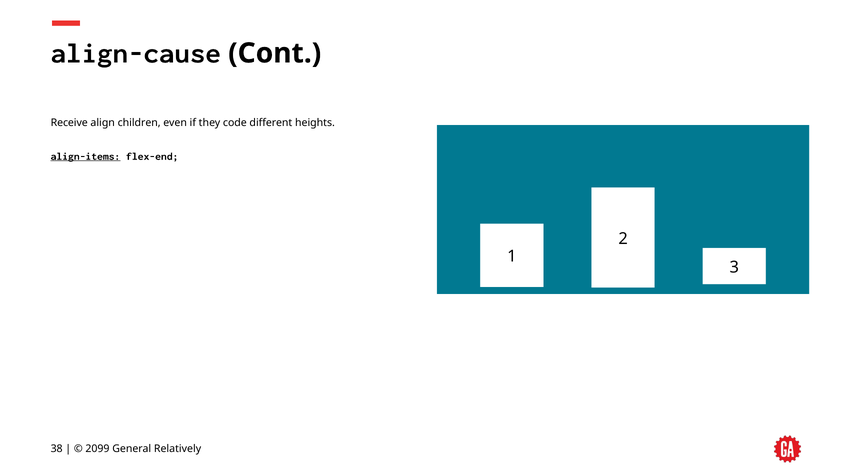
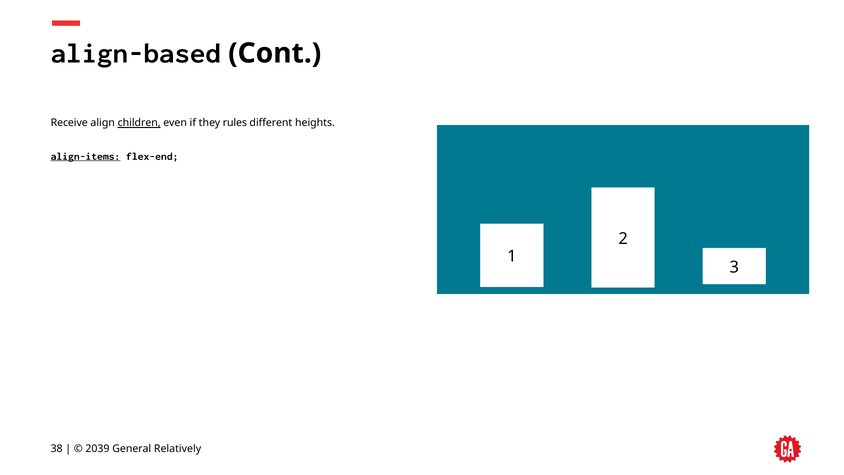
align-cause: align-cause -> align-based
children underline: none -> present
code: code -> rules
2099: 2099 -> 2039
